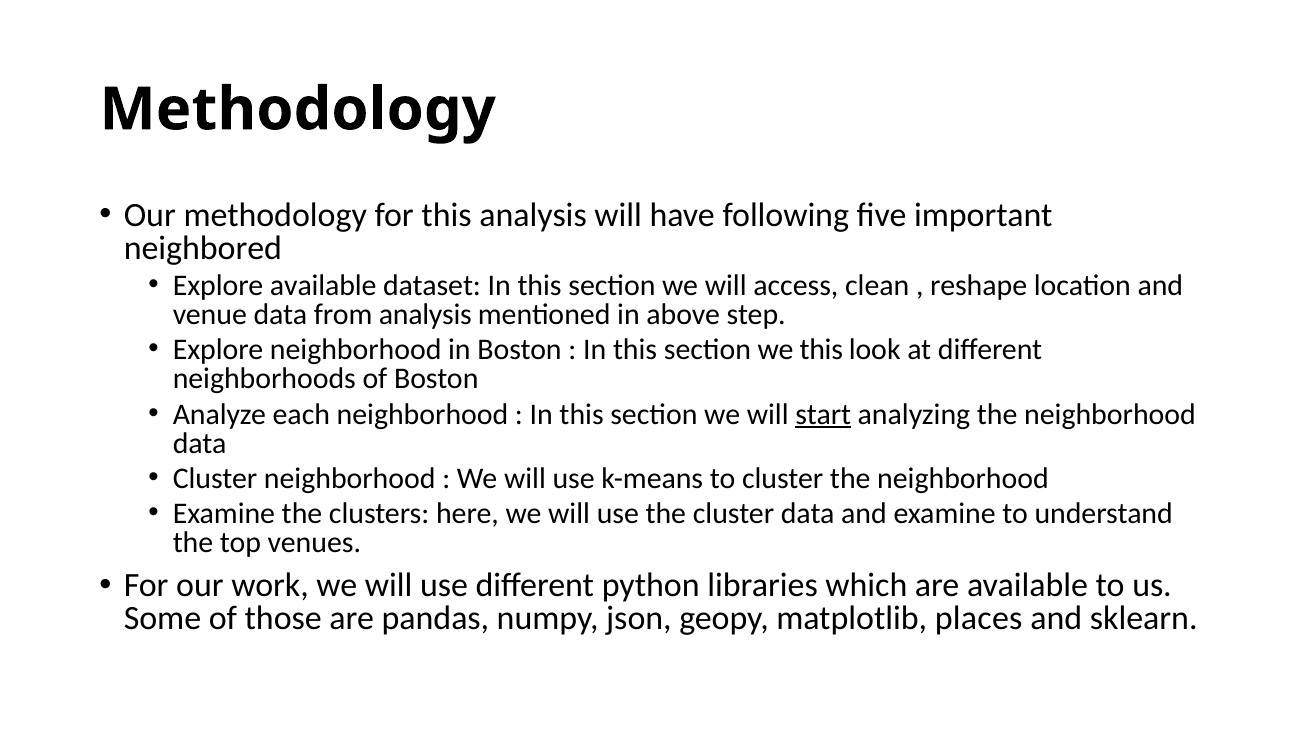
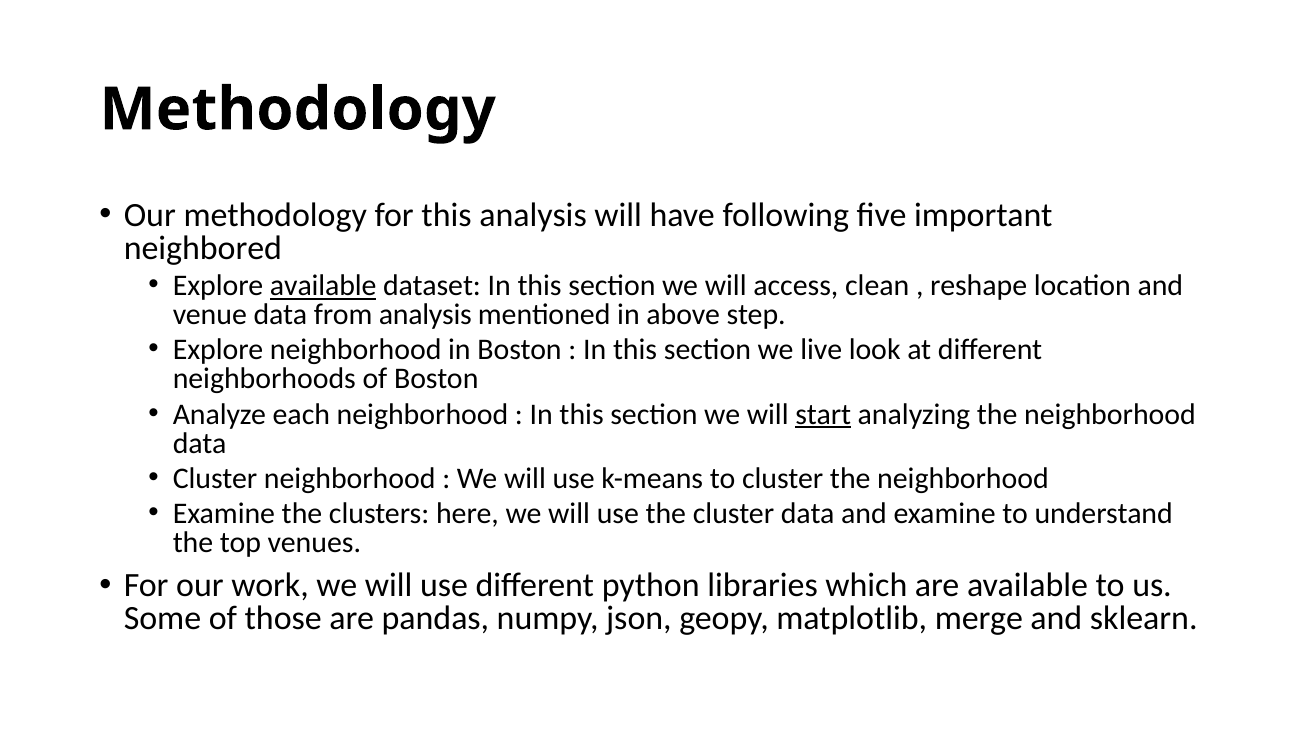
available at (323, 286) underline: none -> present
we this: this -> live
places: places -> merge
